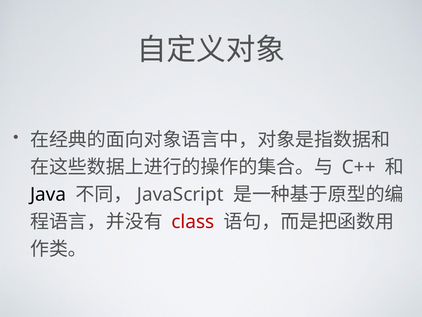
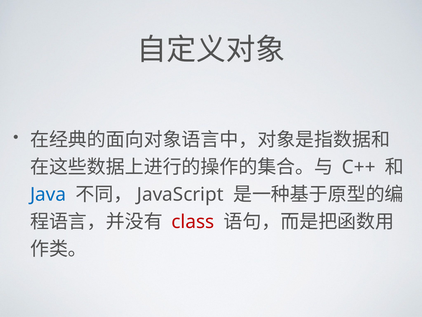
Java colour: black -> blue
